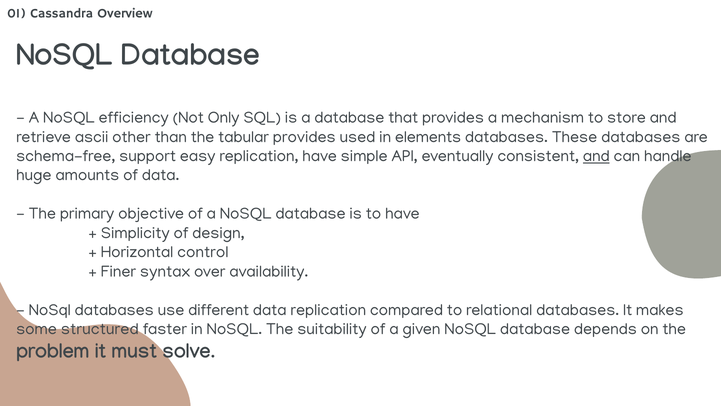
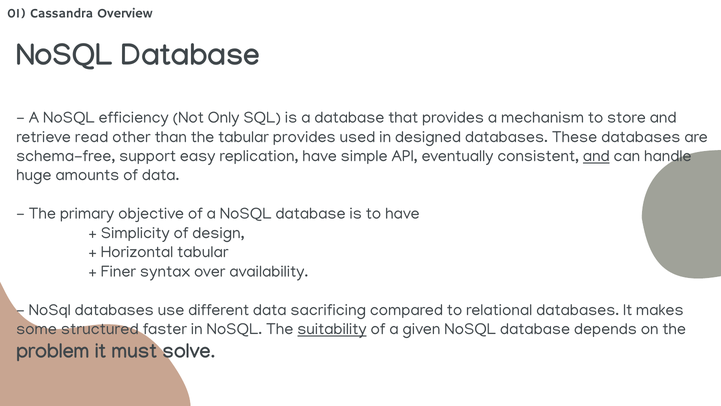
ascii: ascii -> read
elements: elements -> designed
Horizontal control: control -> tabular
data replication: replication -> sacrificing
suitability underline: none -> present
